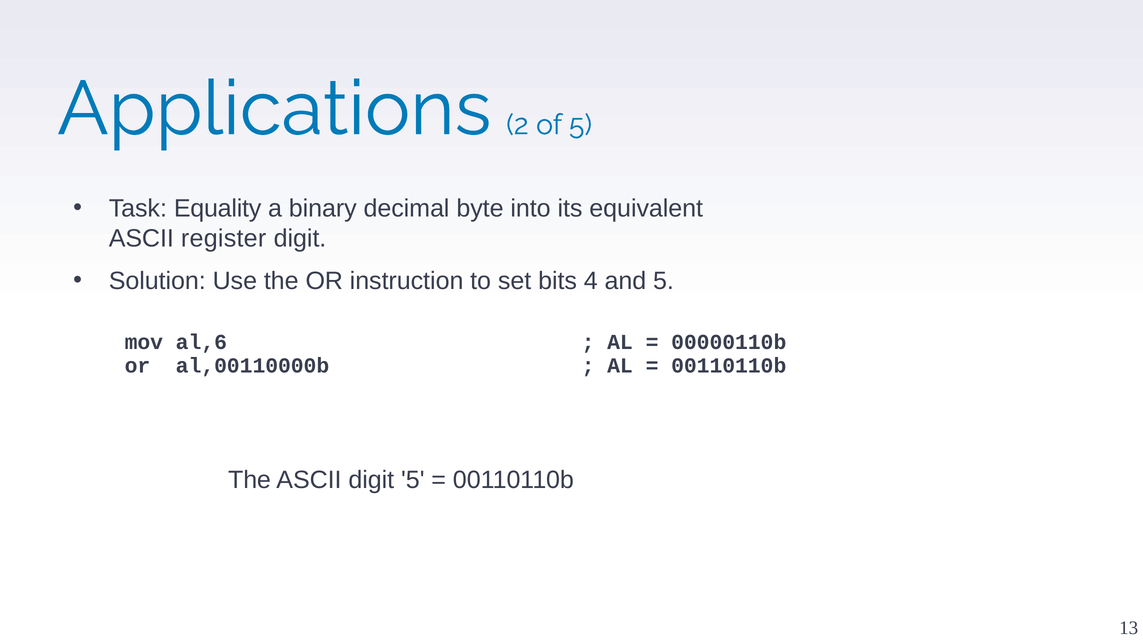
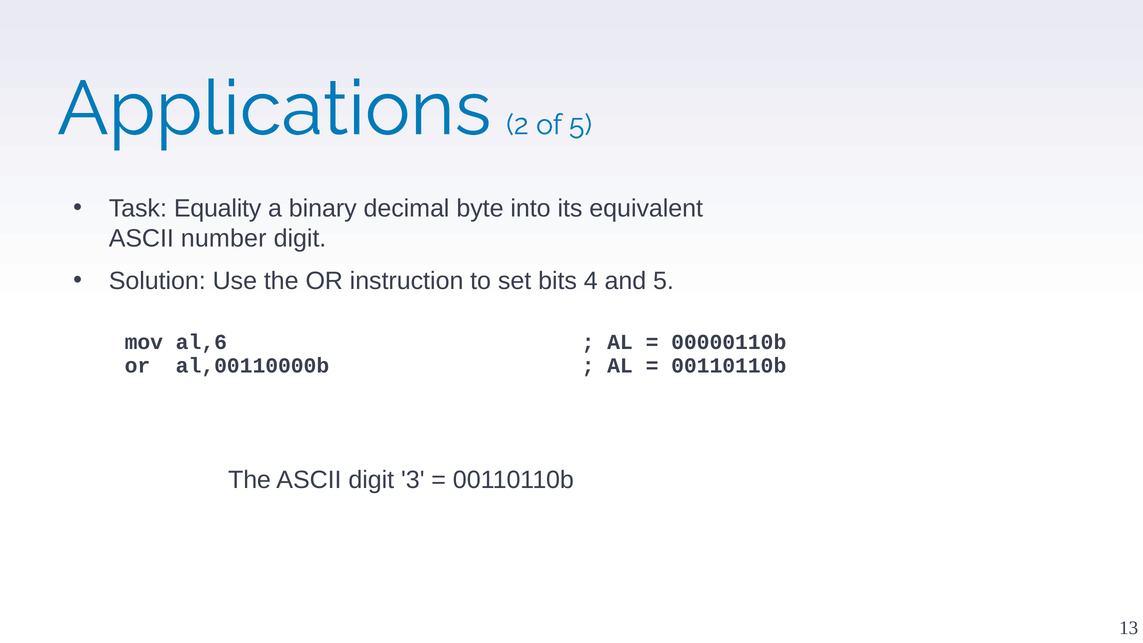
register: register -> number
digit 5: 5 -> 3
